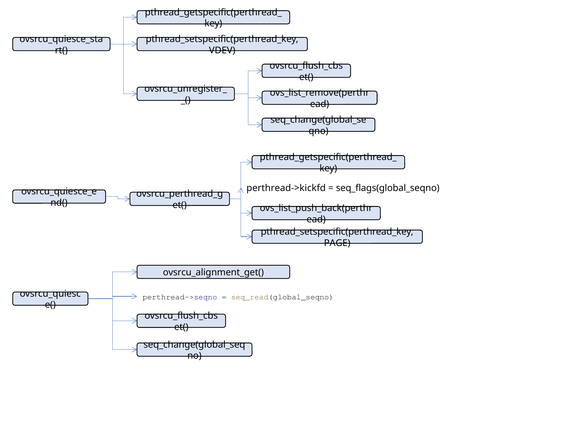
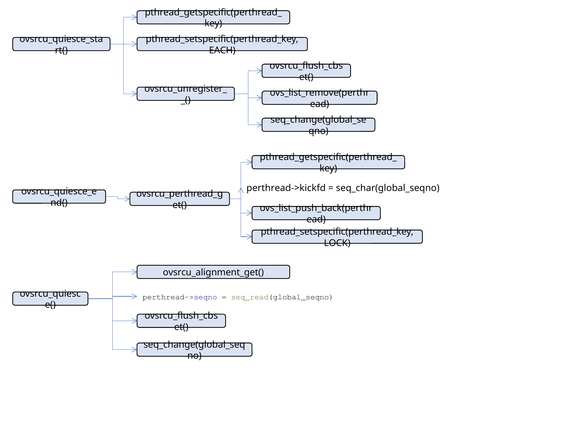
VDEV: VDEV -> EACH
seq_flags(global_seqno: seq_flags(global_seqno -> seq_char(global_seqno
PAGE: PAGE -> LOCK
